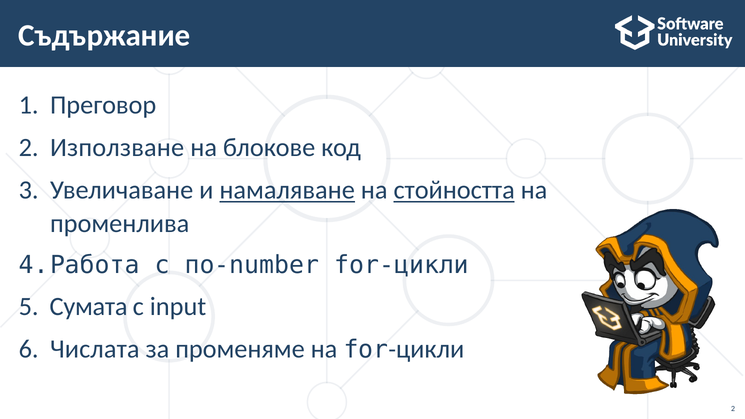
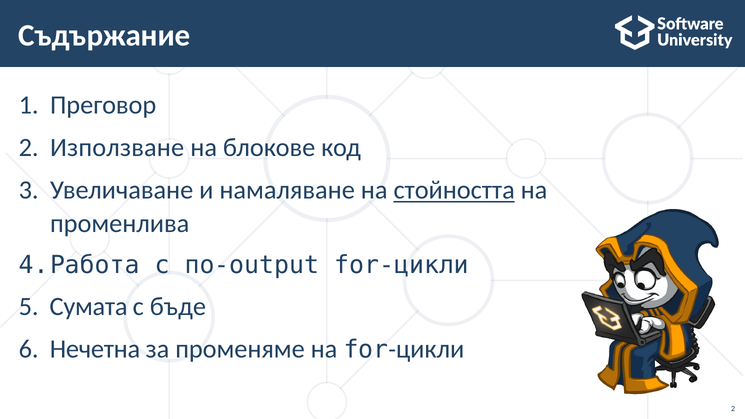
намаляване underline: present -> none
по-number: по-number -> по-output
input: input -> бъде
Числата: Числата -> Нечетна
